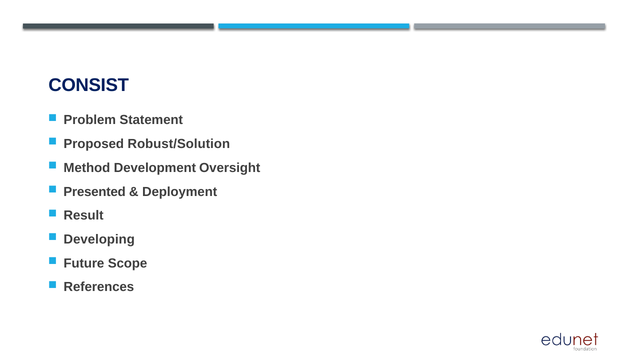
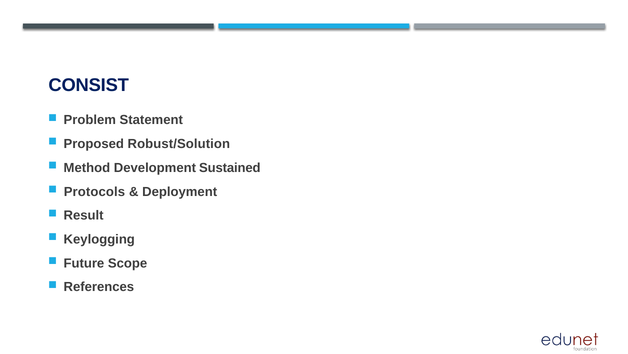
Oversight: Oversight -> Sustained
Presented: Presented -> Protocols
Developing: Developing -> Keylogging
